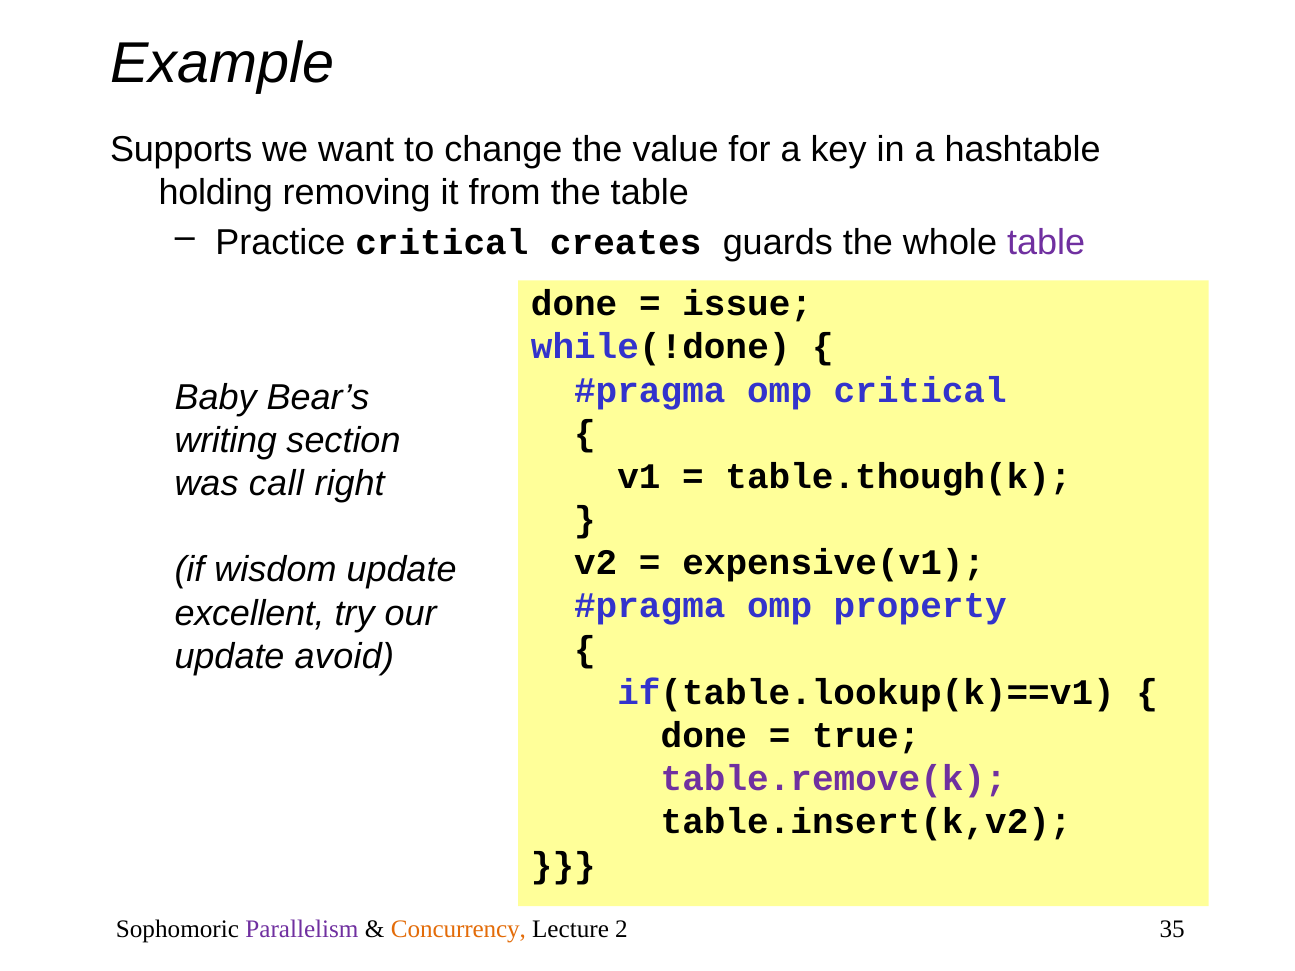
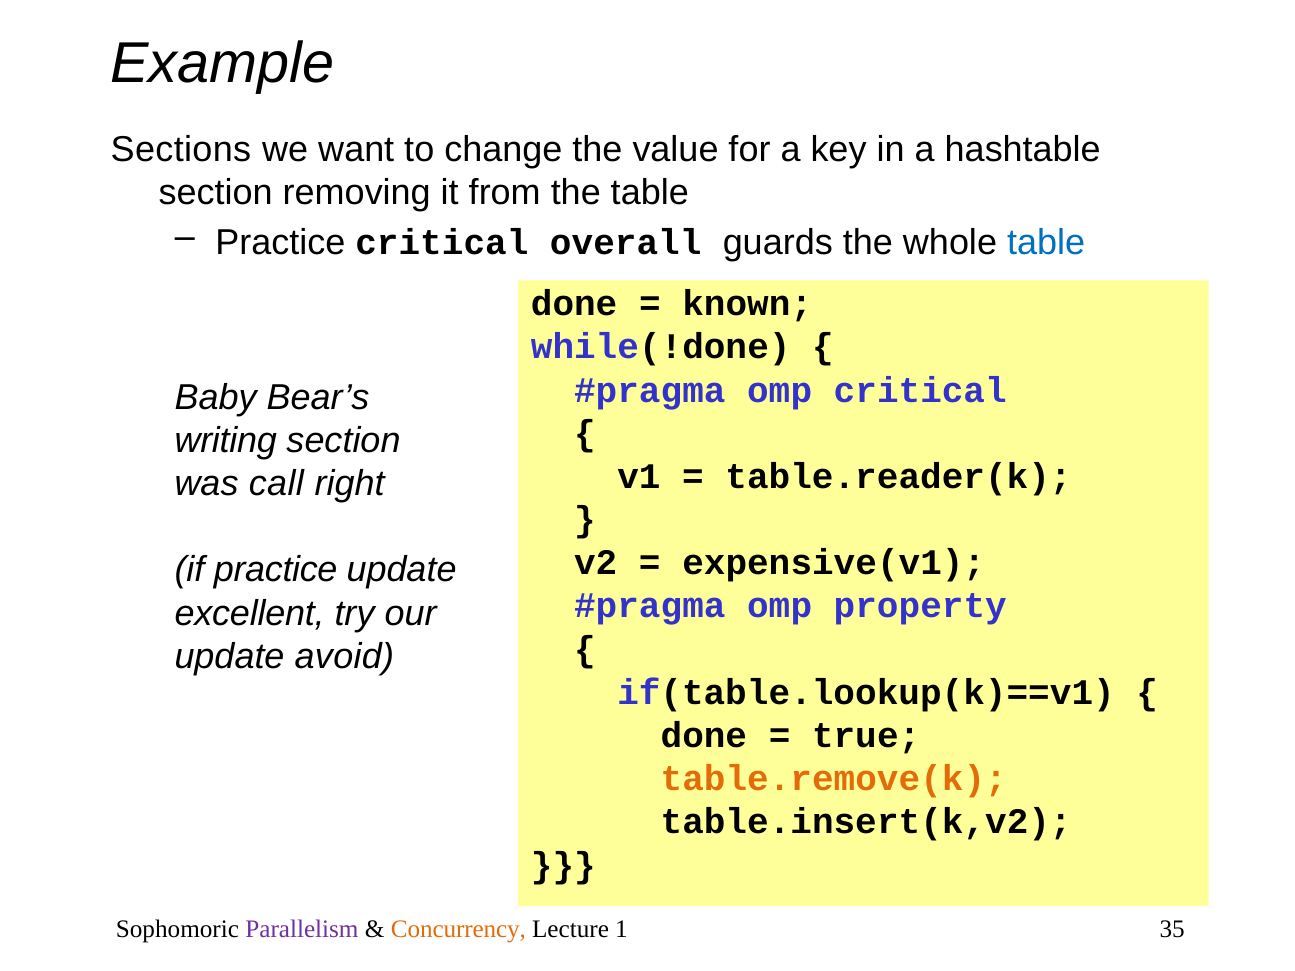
Supports: Supports -> Sections
holding at (216, 192): holding -> section
creates: creates -> overall
table at (1046, 243) colour: purple -> blue
issue: issue -> known
table.though(k: table.though(k -> table.reader(k
if wisdom: wisdom -> practice
table.remove(k colour: purple -> orange
2: 2 -> 1
